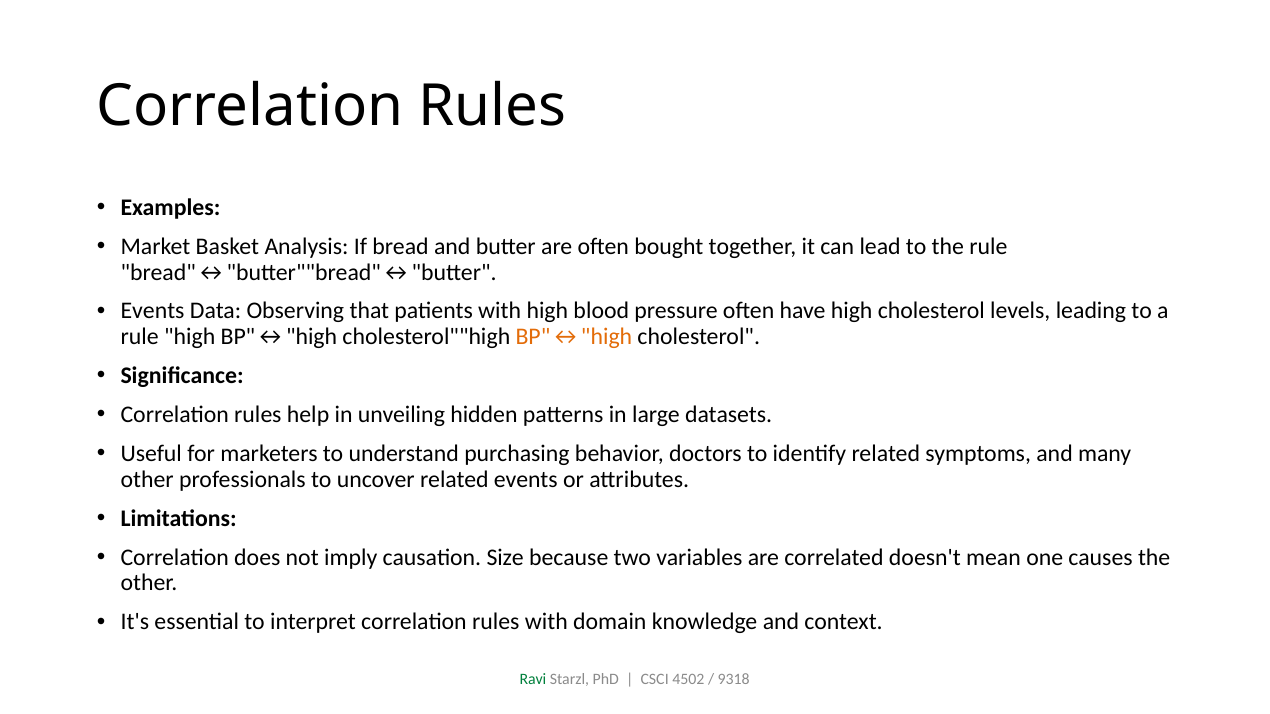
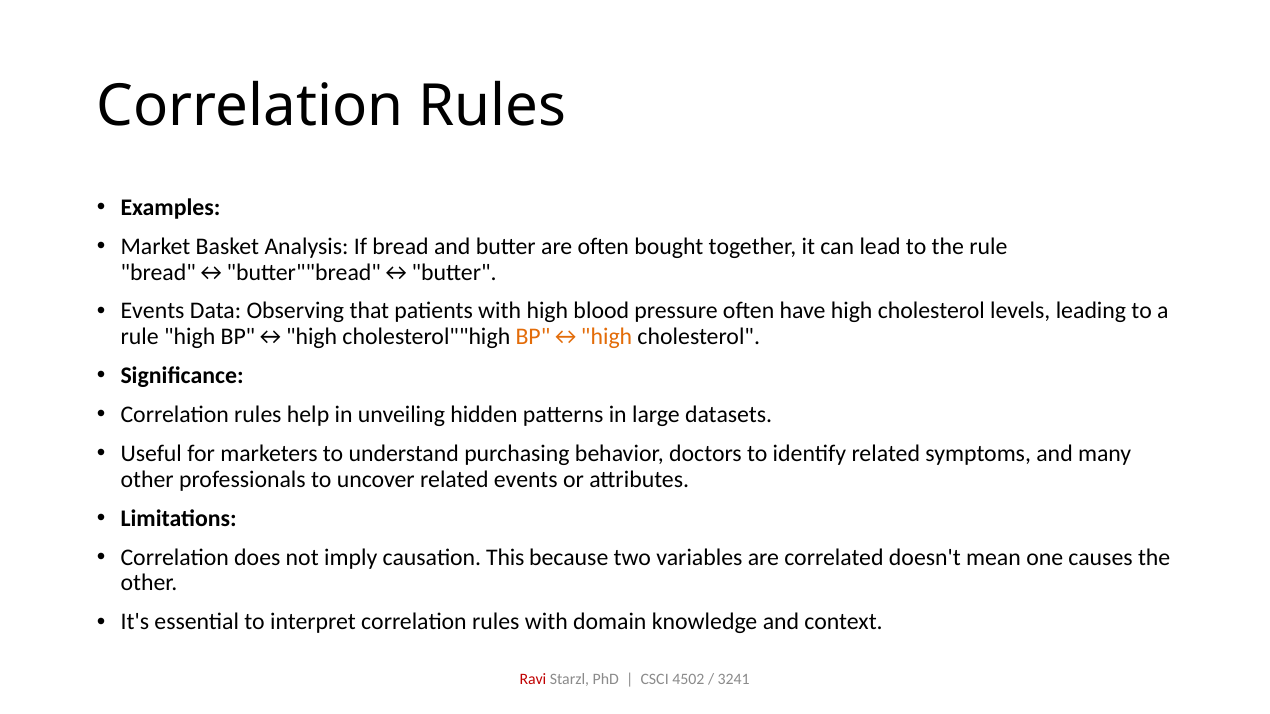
Size: Size -> This
Ravi colour: green -> red
9318: 9318 -> 3241
